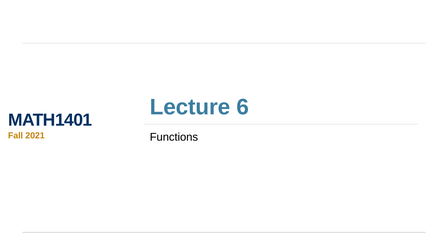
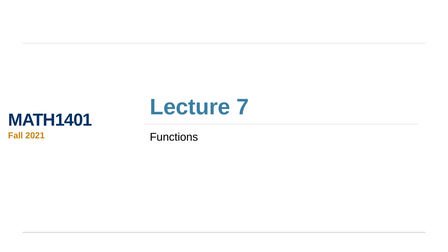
6: 6 -> 7
